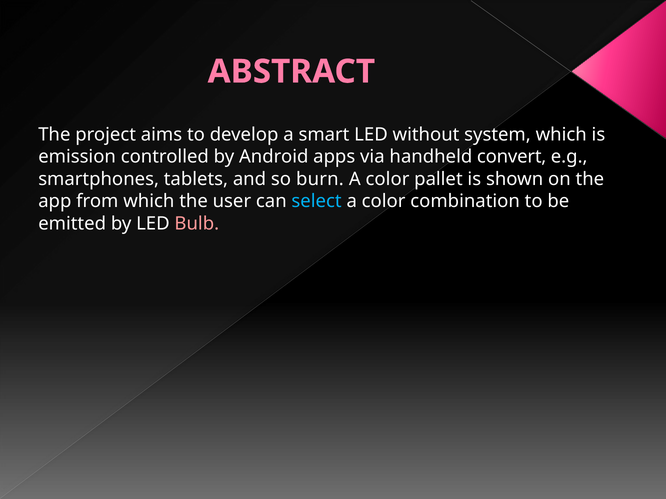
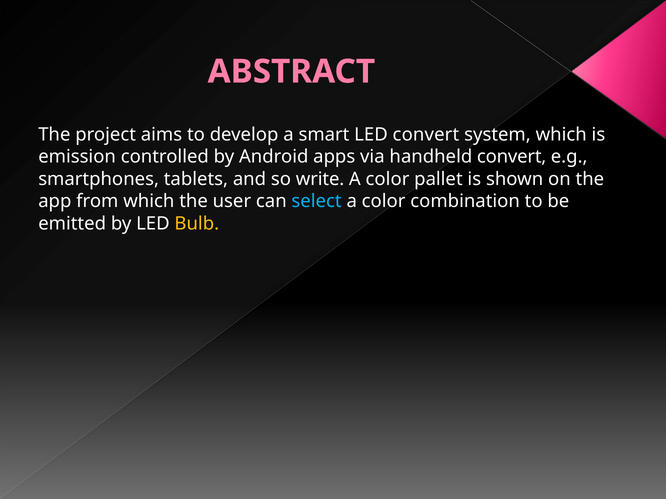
LED without: without -> convert
burn: burn -> write
Bulb colour: pink -> yellow
